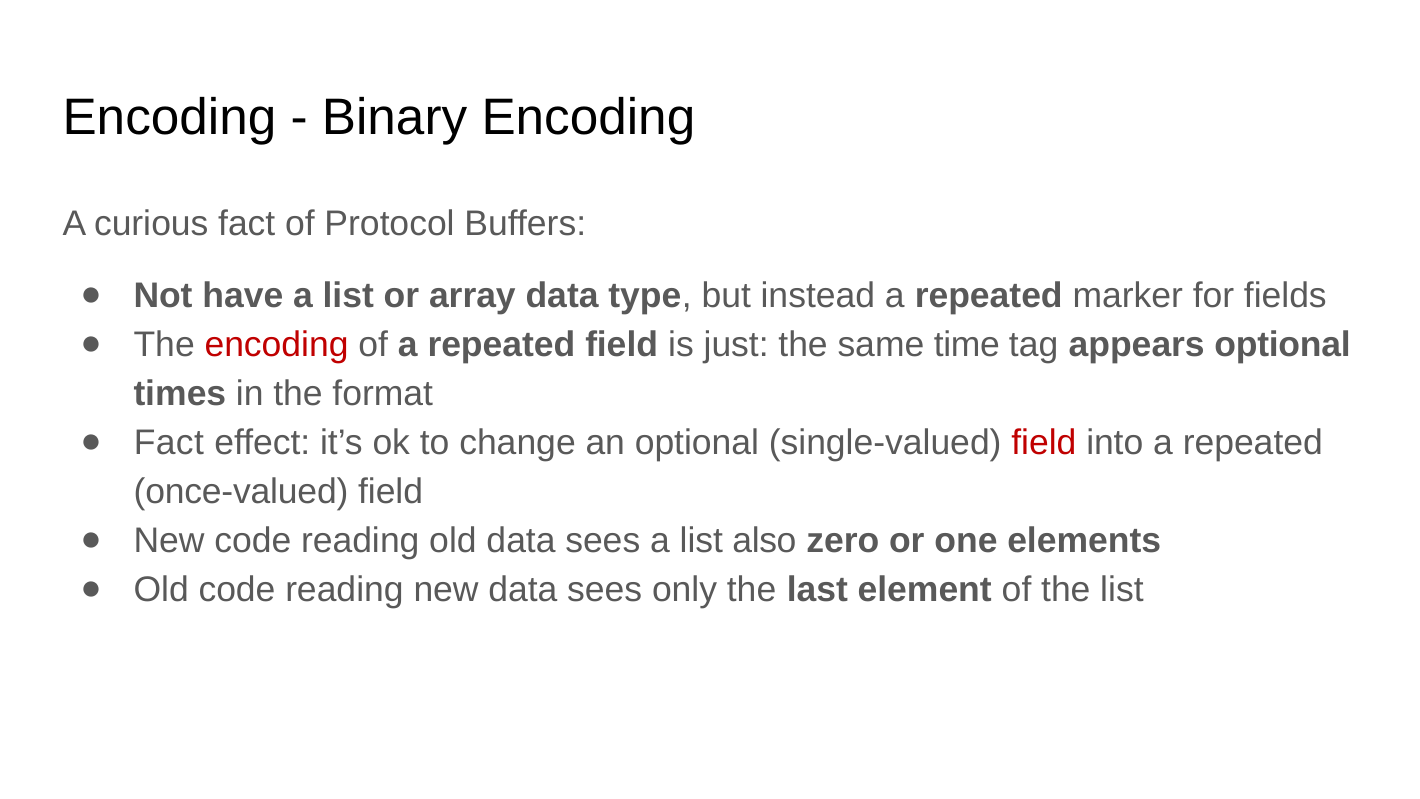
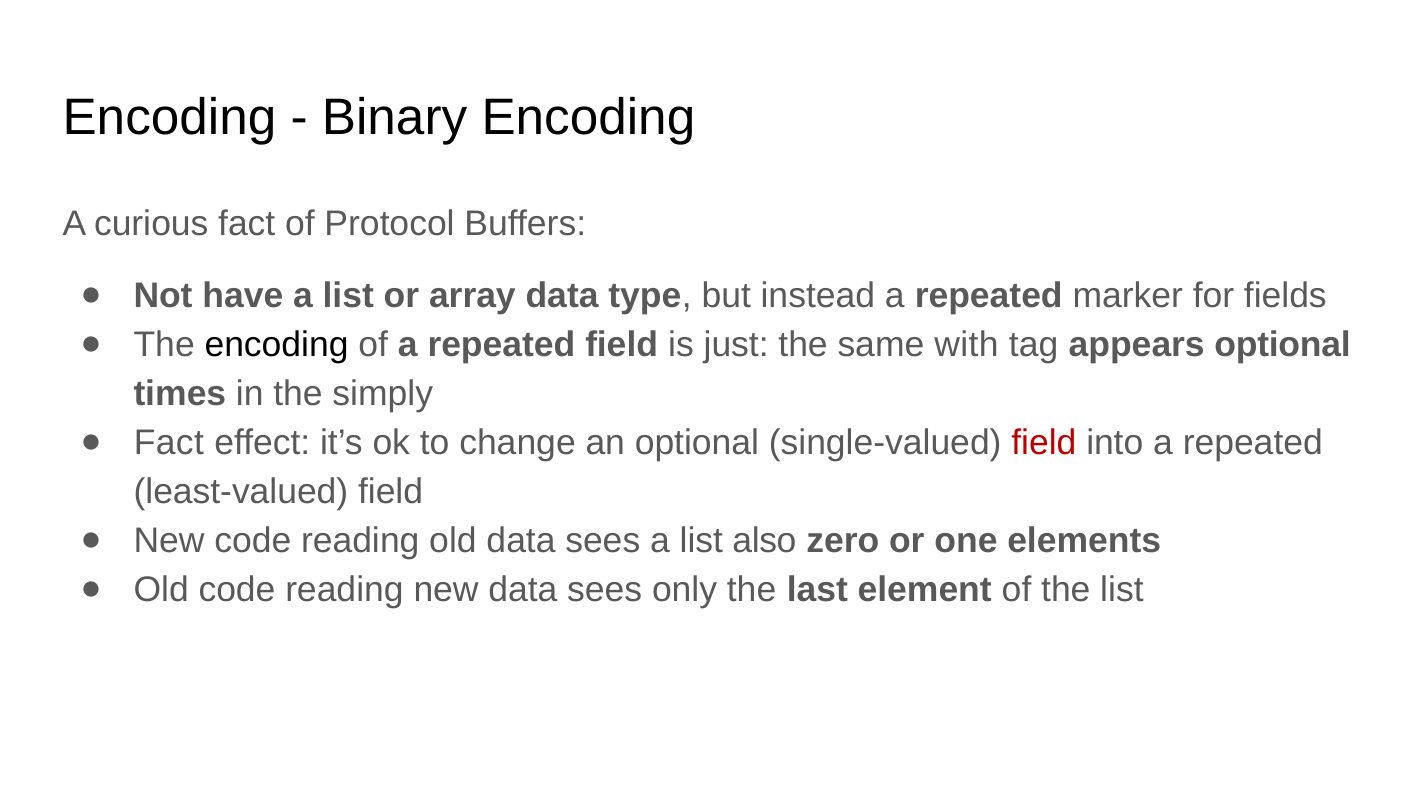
encoding at (277, 345) colour: red -> black
time: time -> with
format: format -> simply
once-valued: once-valued -> least-valued
